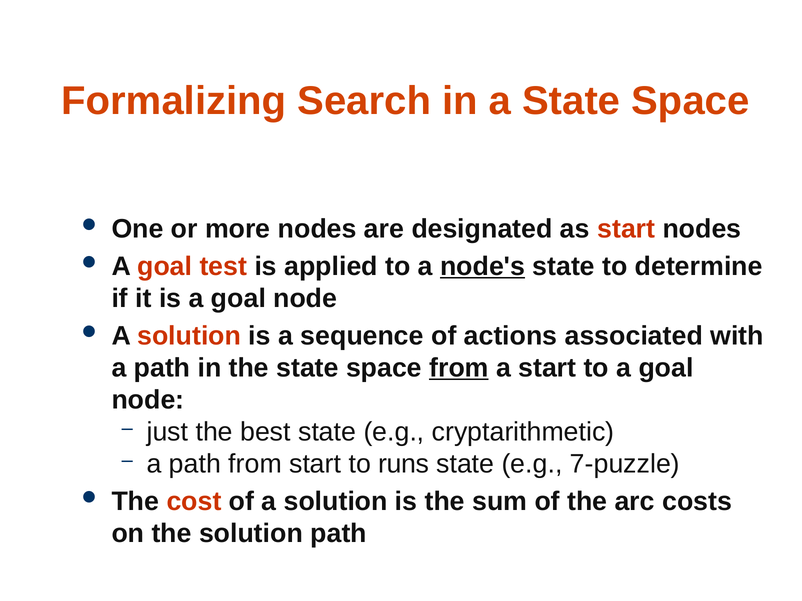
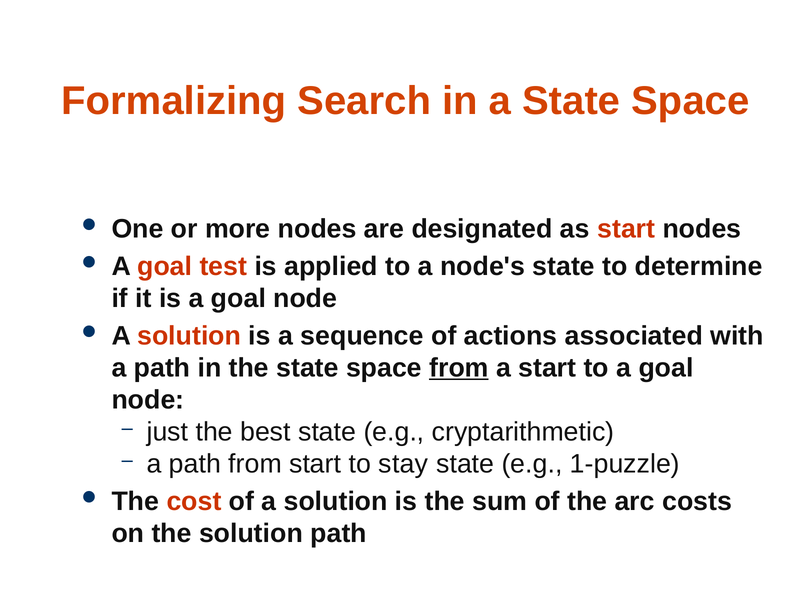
node's underline: present -> none
runs: runs -> stay
7-puzzle: 7-puzzle -> 1-puzzle
